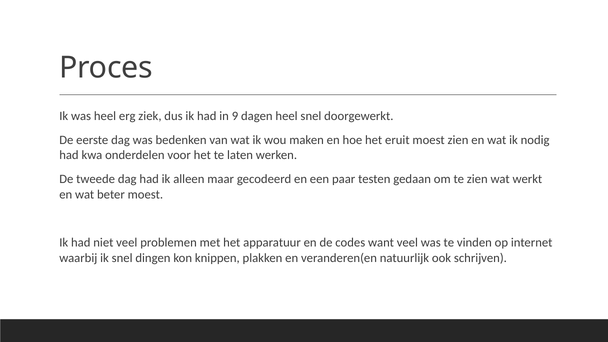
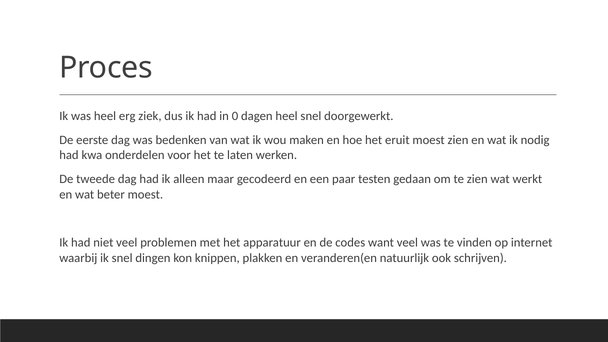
9: 9 -> 0
